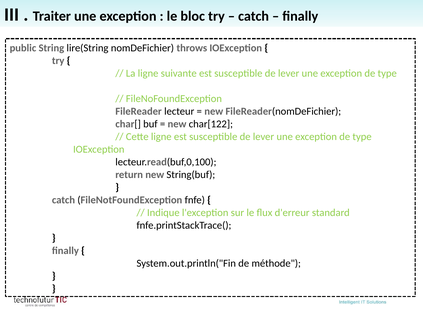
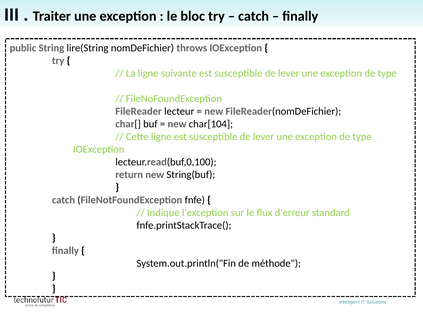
char[122: char[122 -> char[104
